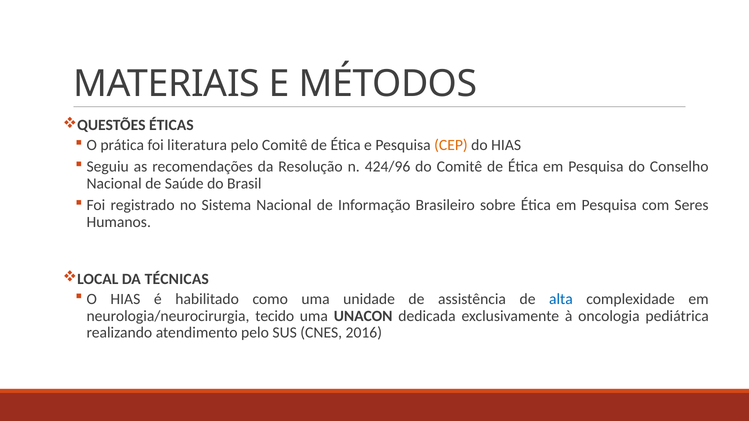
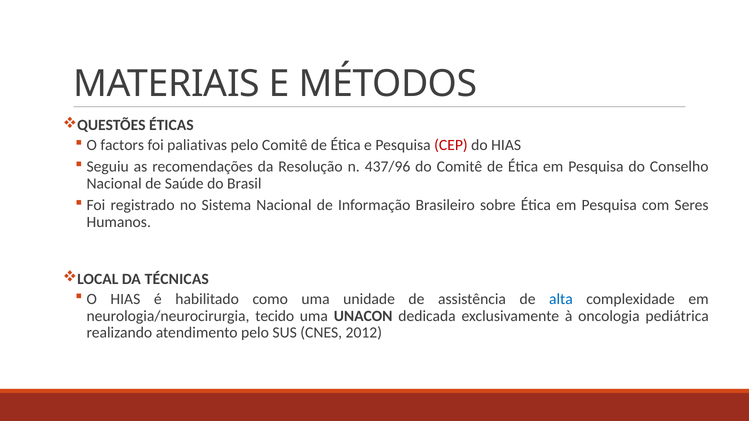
prática: prática -> factors
literatura: literatura -> paliativas
CEP colour: orange -> red
424/96: 424/96 -> 437/96
2016: 2016 -> 2012
